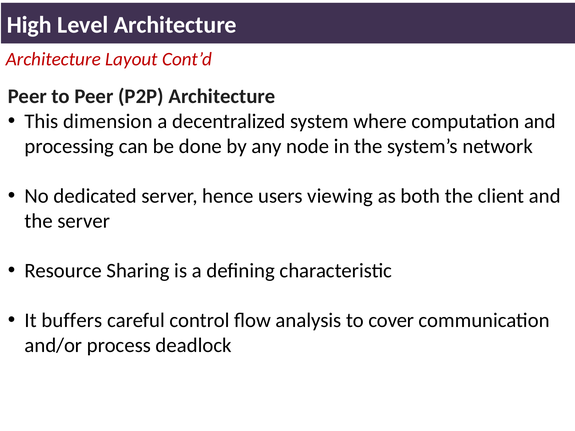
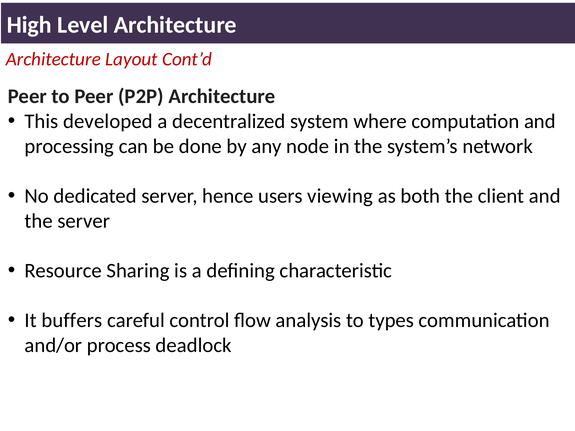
dimension: dimension -> developed
cover: cover -> types
